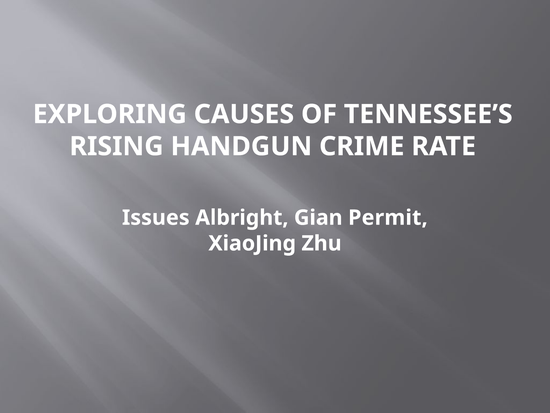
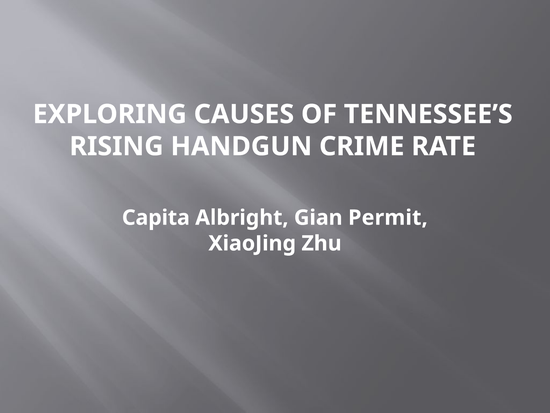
Issues: Issues -> Capita
